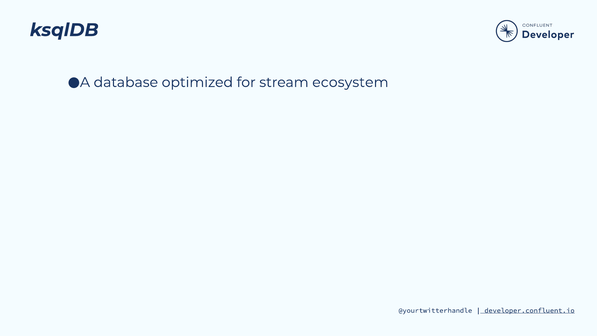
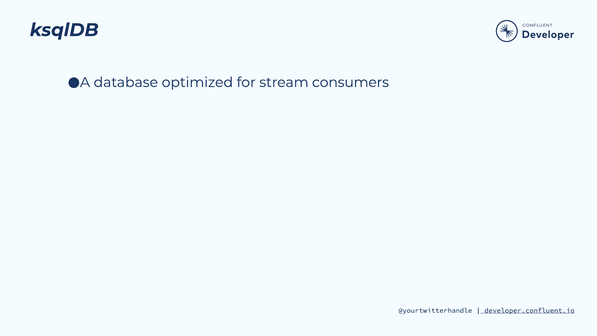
ecosystem: ecosystem -> consumers
